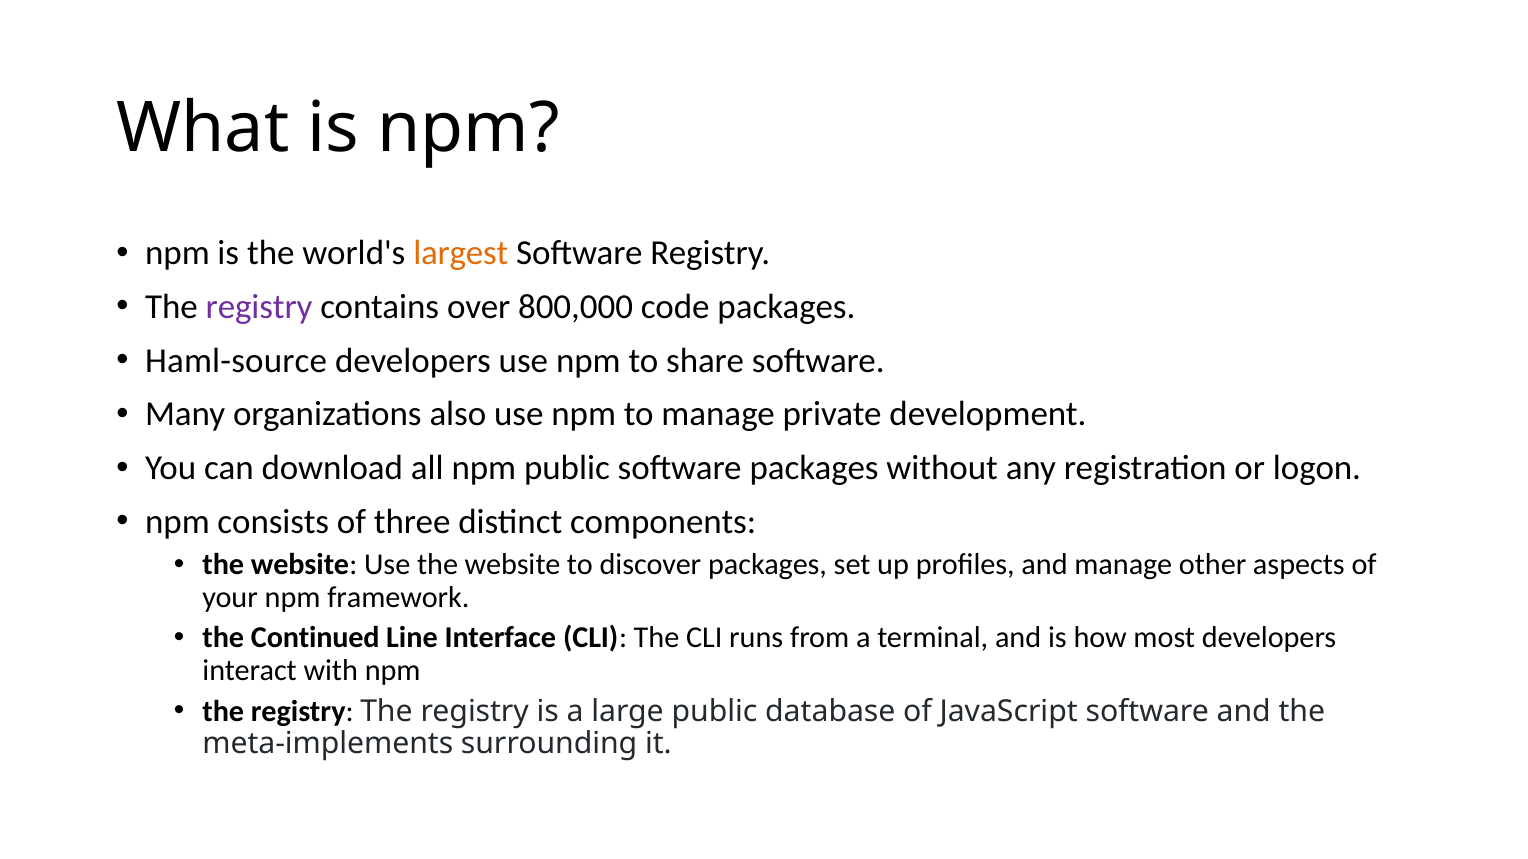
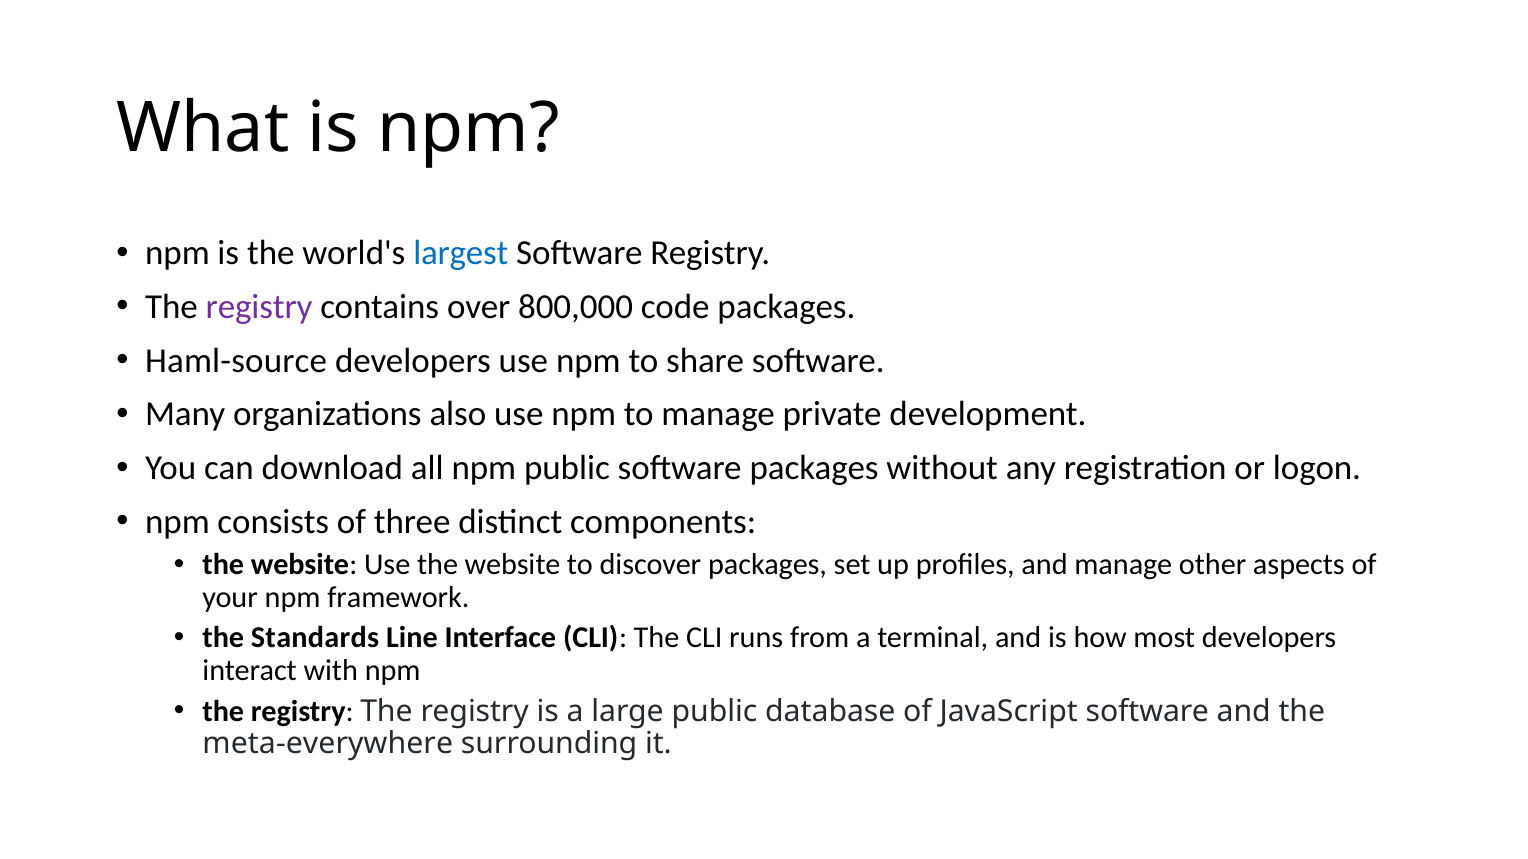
largest colour: orange -> blue
Continued: Continued -> Standards
meta-implements: meta-implements -> meta-everywhere
